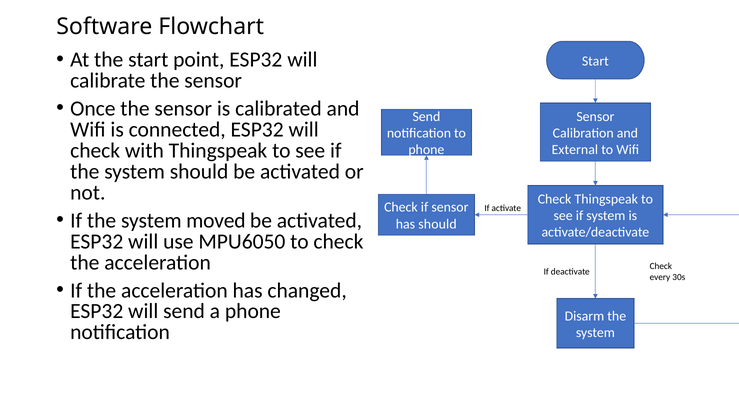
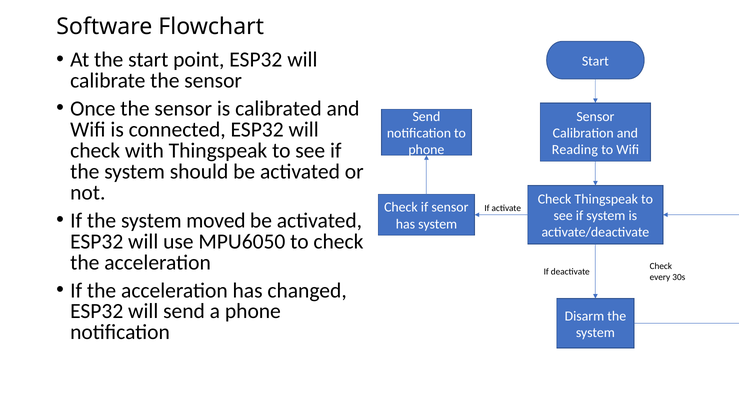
External: External -> Reading
has should: should -> system
